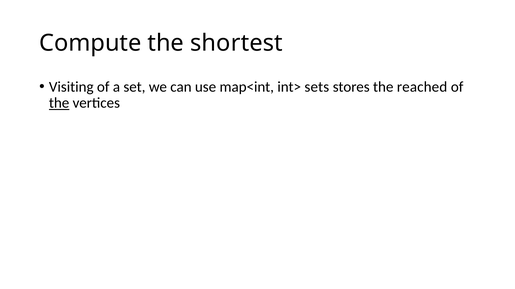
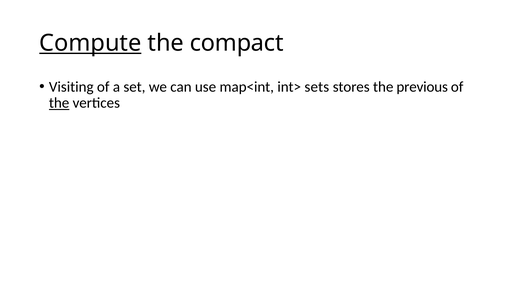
Compute underline: none -> present
shortest: shortest -> compact
reached: reached -> previous
